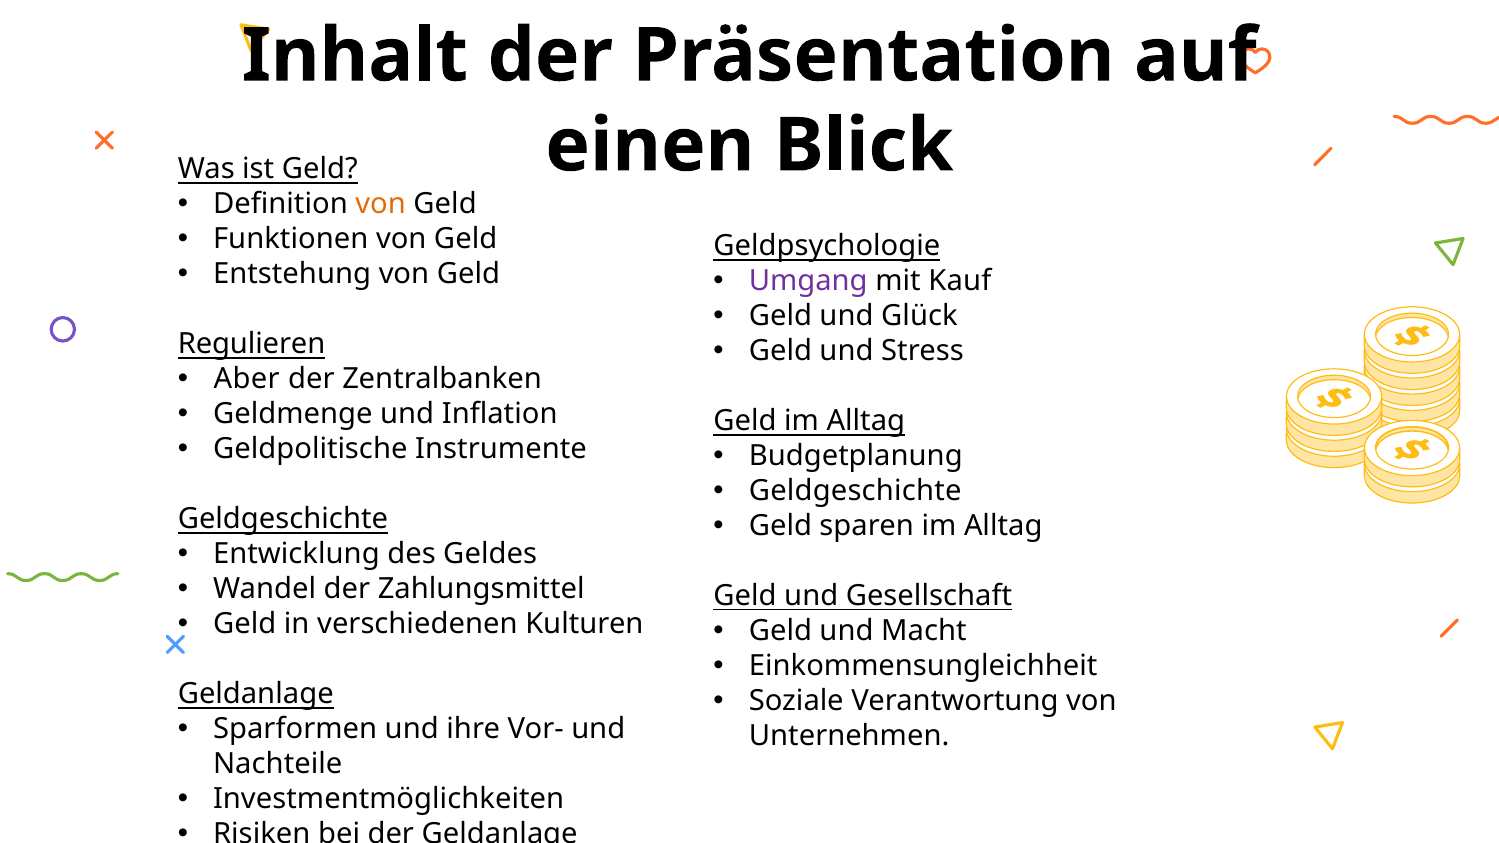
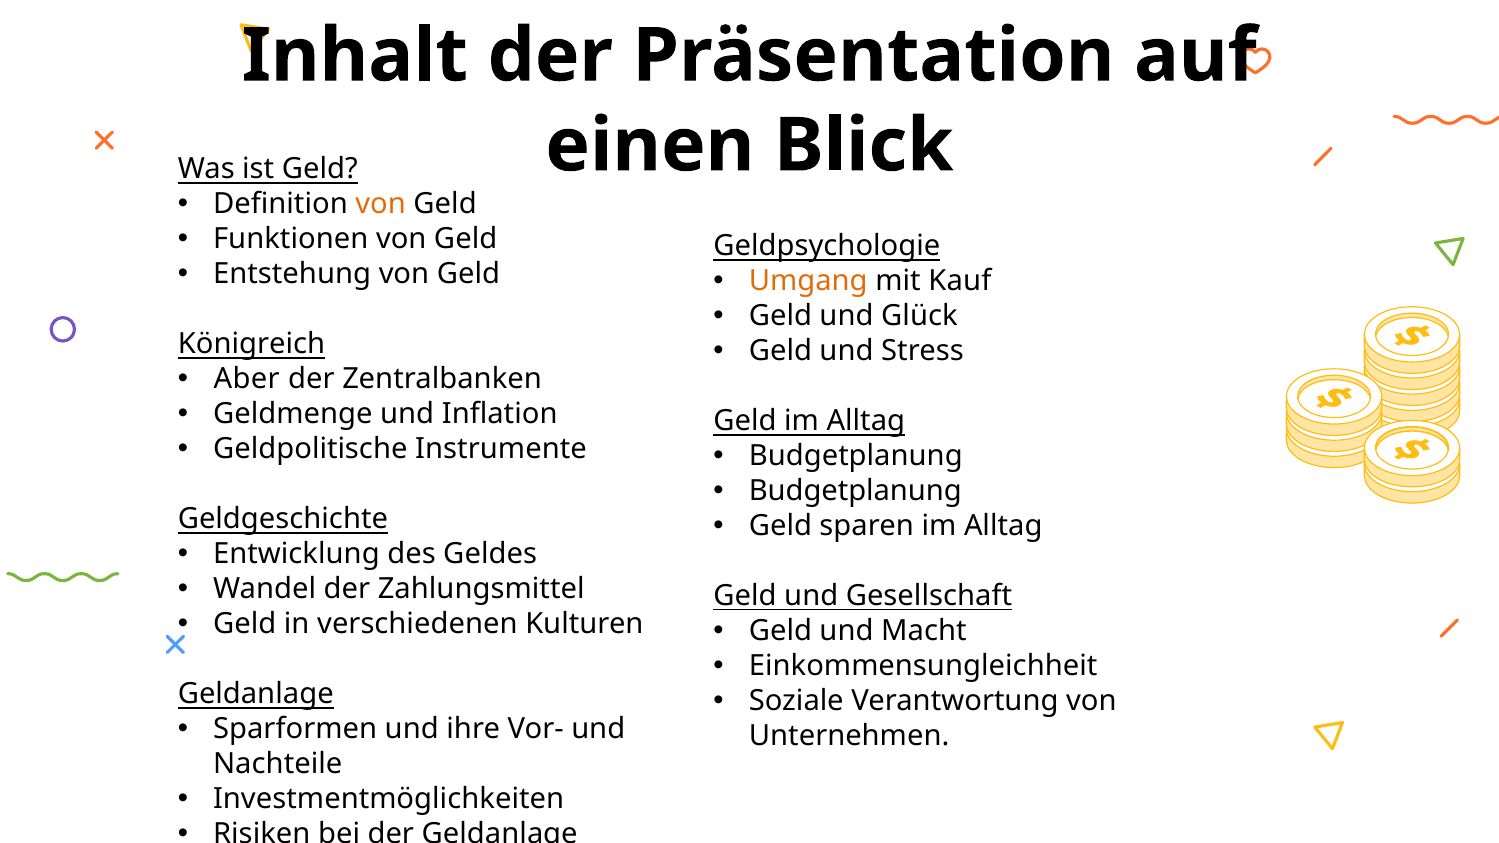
Umgang colour: purple -> orange
Regulieren: Regulieren -> Königreich
Geldgeschichte at (855, 491): Geldgeschichte -> Budgetplanung
